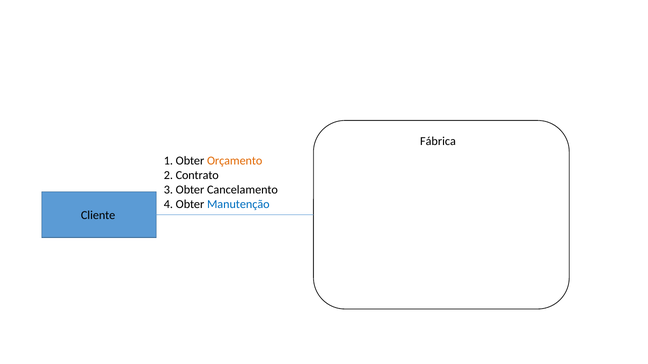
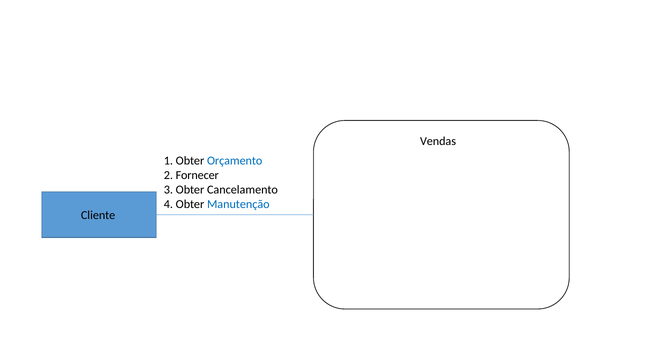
Fábrica: Fábrica -> Vendas
Orçamento colour: orange -> blue
Contrato: Contrato -> Fornecer
